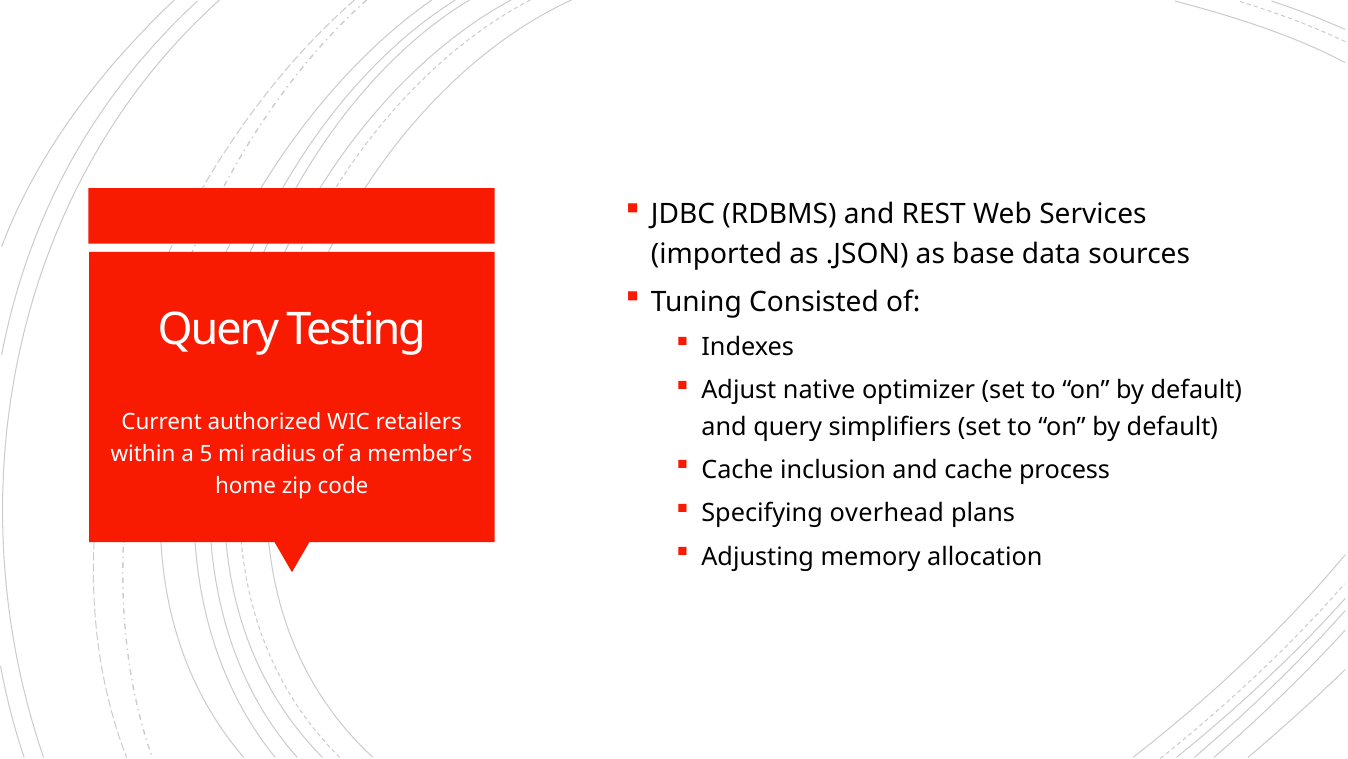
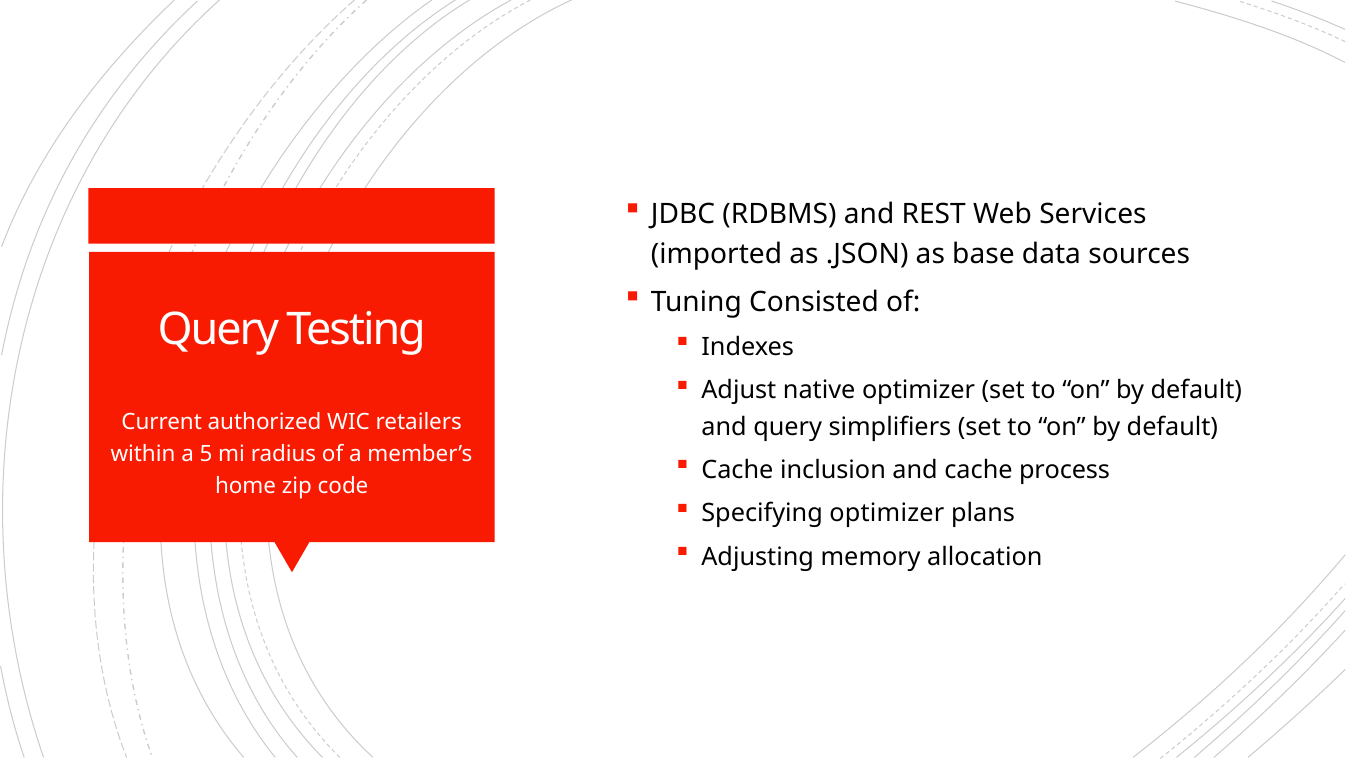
Specifying overhead: overhead -> optimizer
